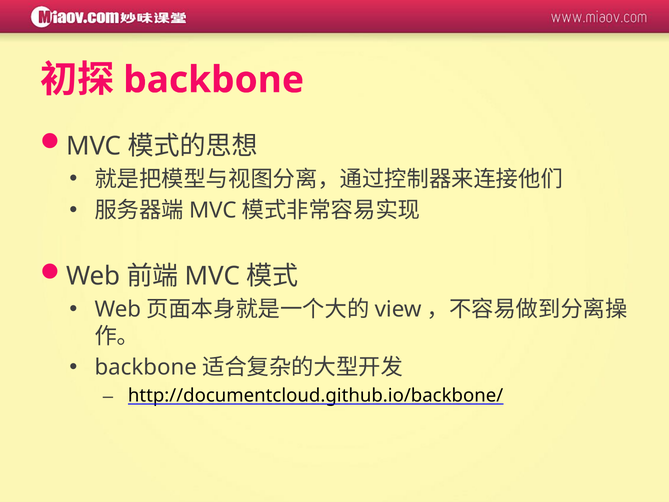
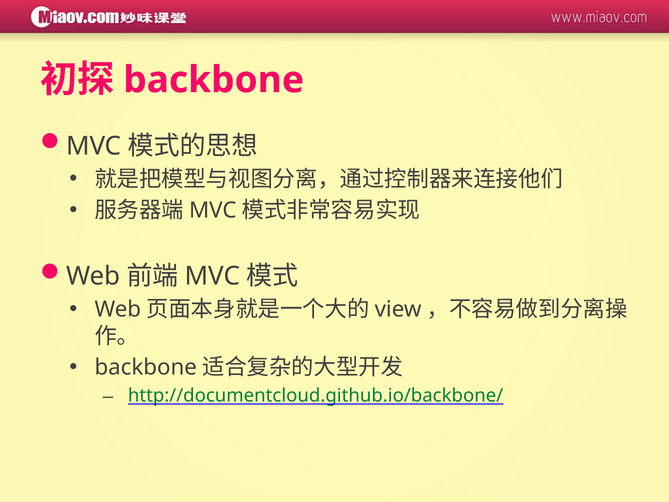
http://documentcloud.github.io/backbone/ colour: black -> green
